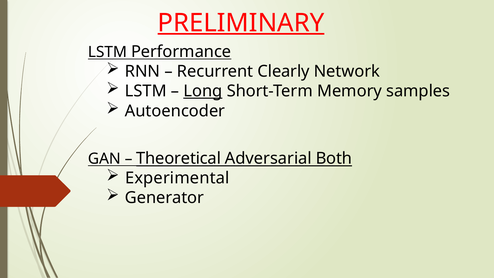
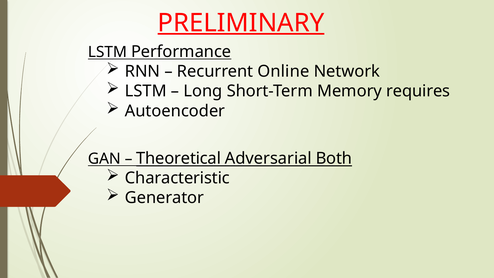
Clearly: Clearly -> Online
Long underline: present -> none
samples: samples -> requires
Experimental: Experimental -> Characteristic
